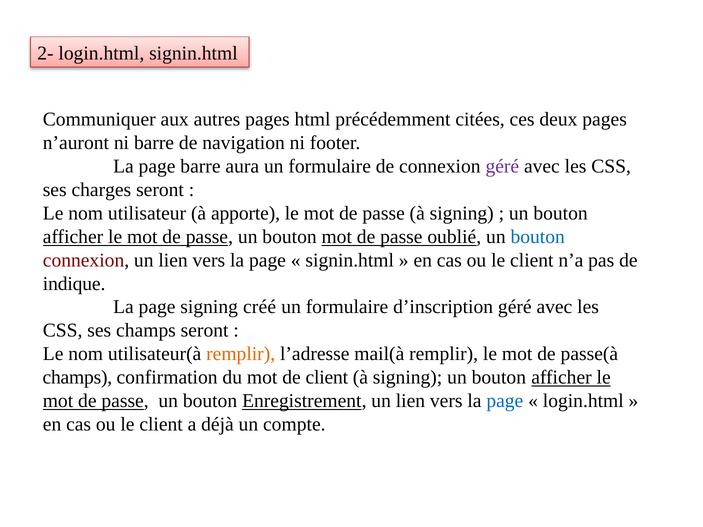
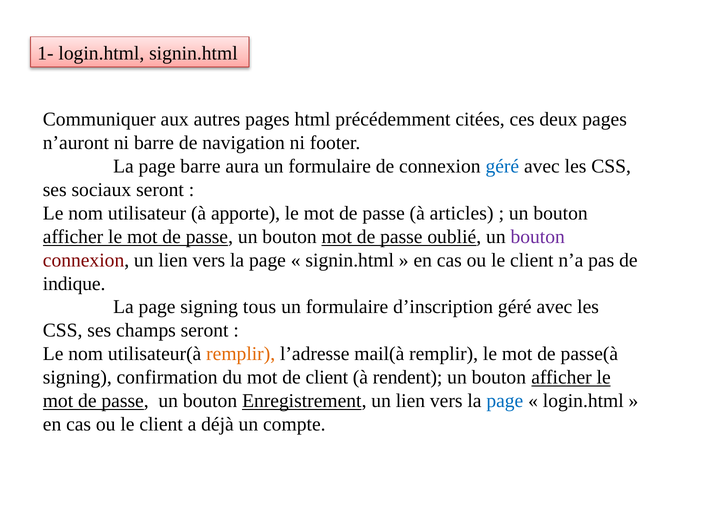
2-: 2- -> 1-
géré at (502, 166) colour: purple -> blue
charges: charges -> sociaux
passe à signing: signing -> articles
bouton at (538, 237) colour: blue -> purple
créé: créé -> tous
champs at (77, 377): champs -> signing
signing at (408, 377): signing -> rendent
